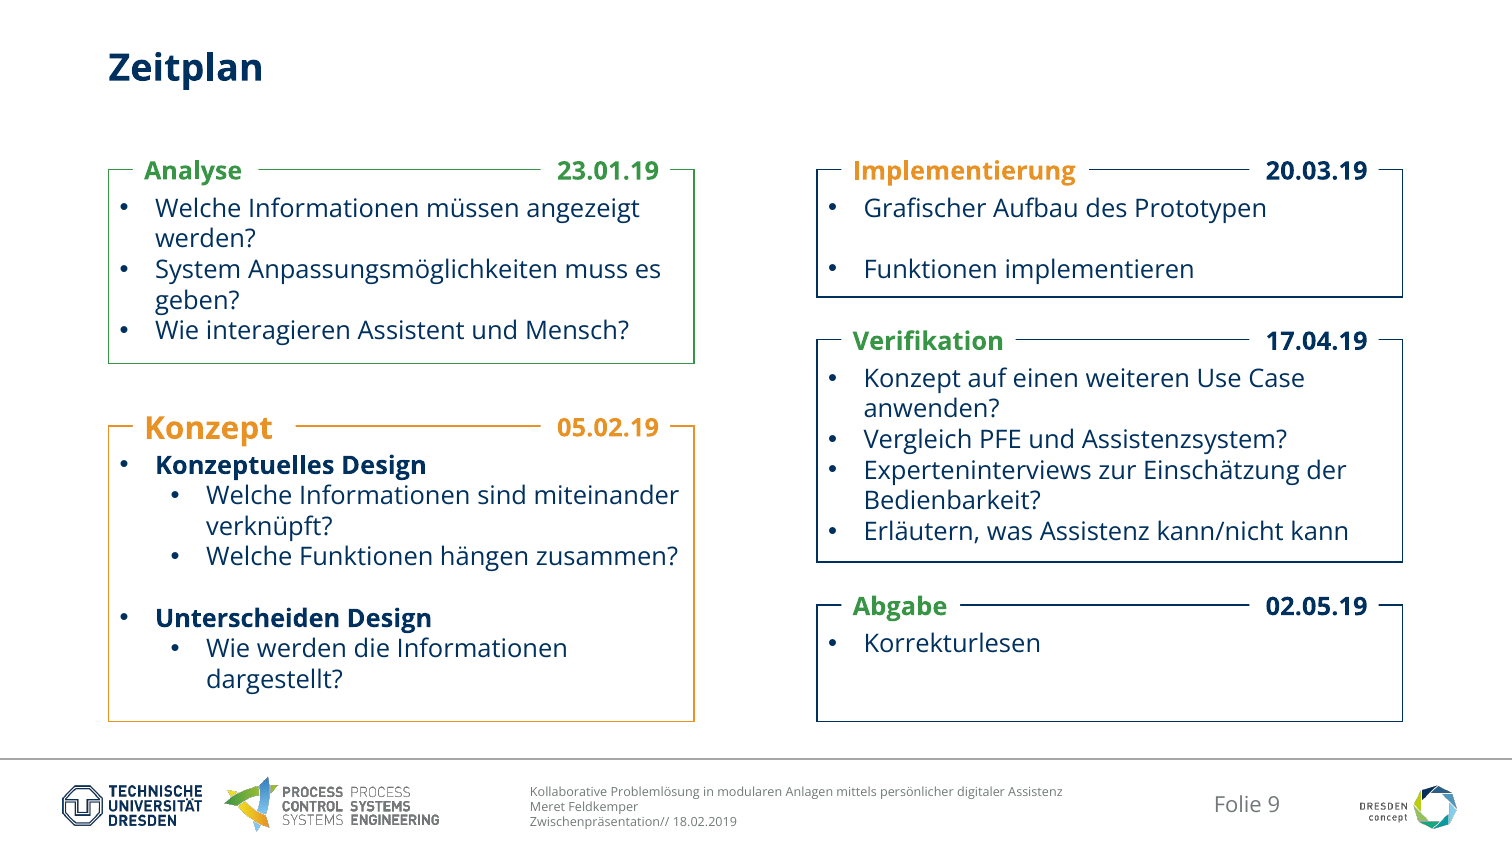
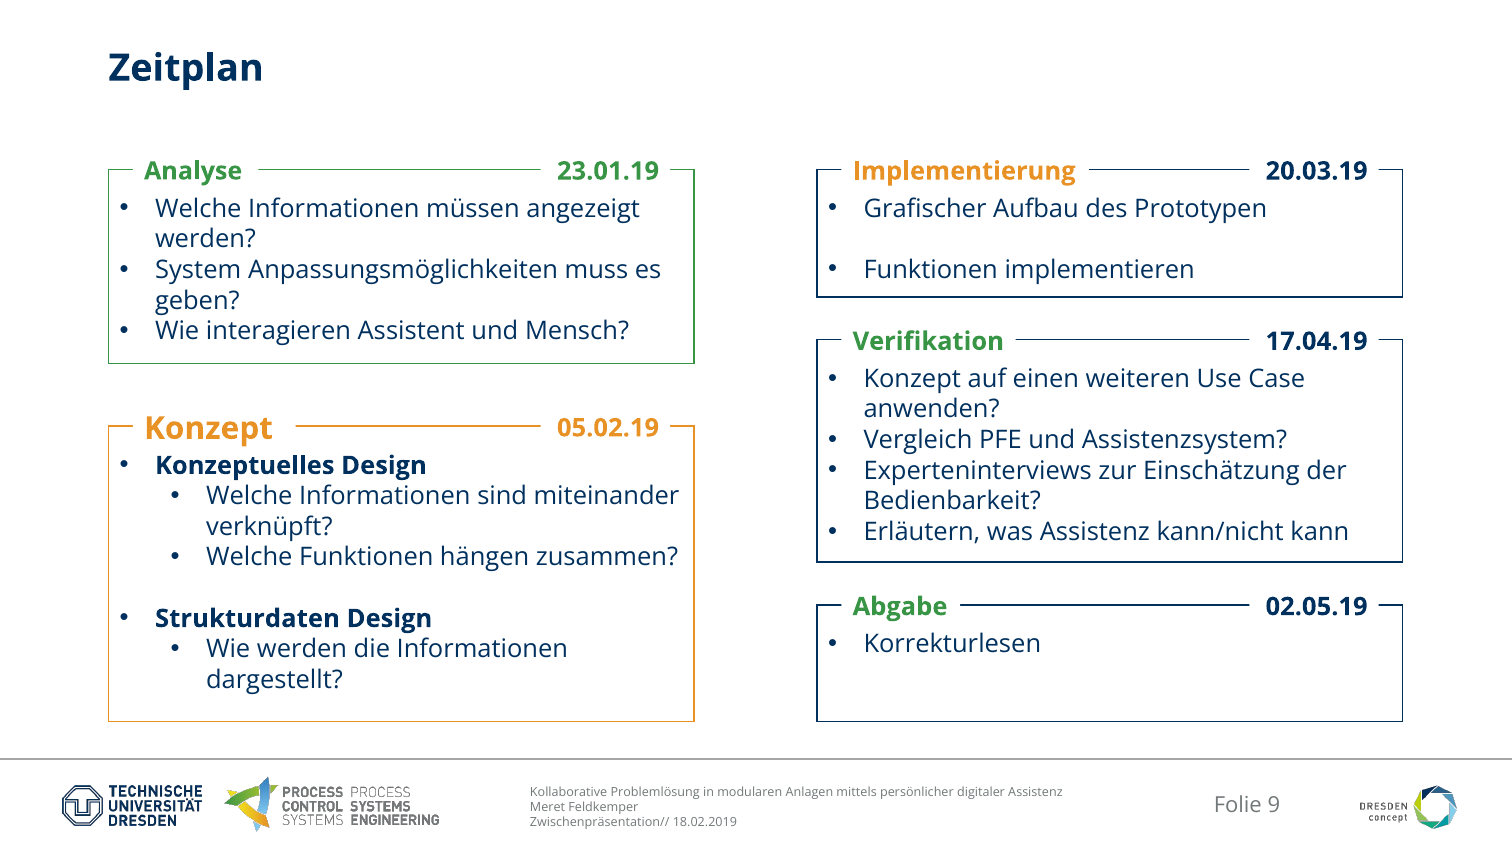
Unterscheiden: Unterscheiden -> Strukturdaten
